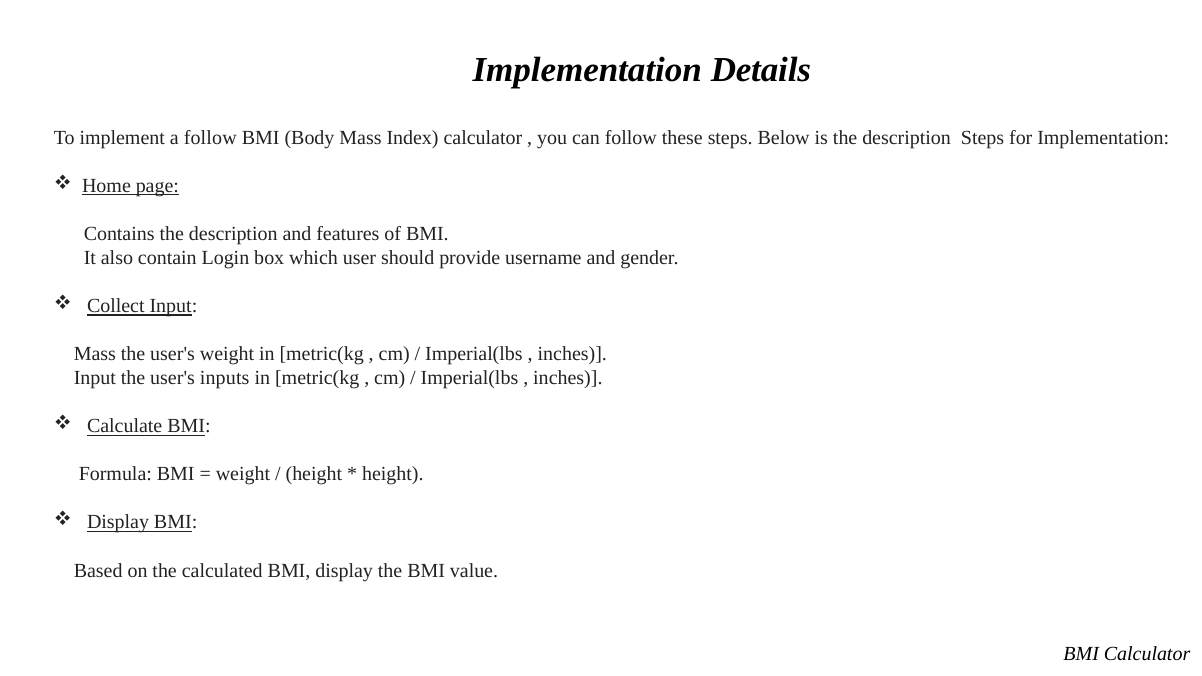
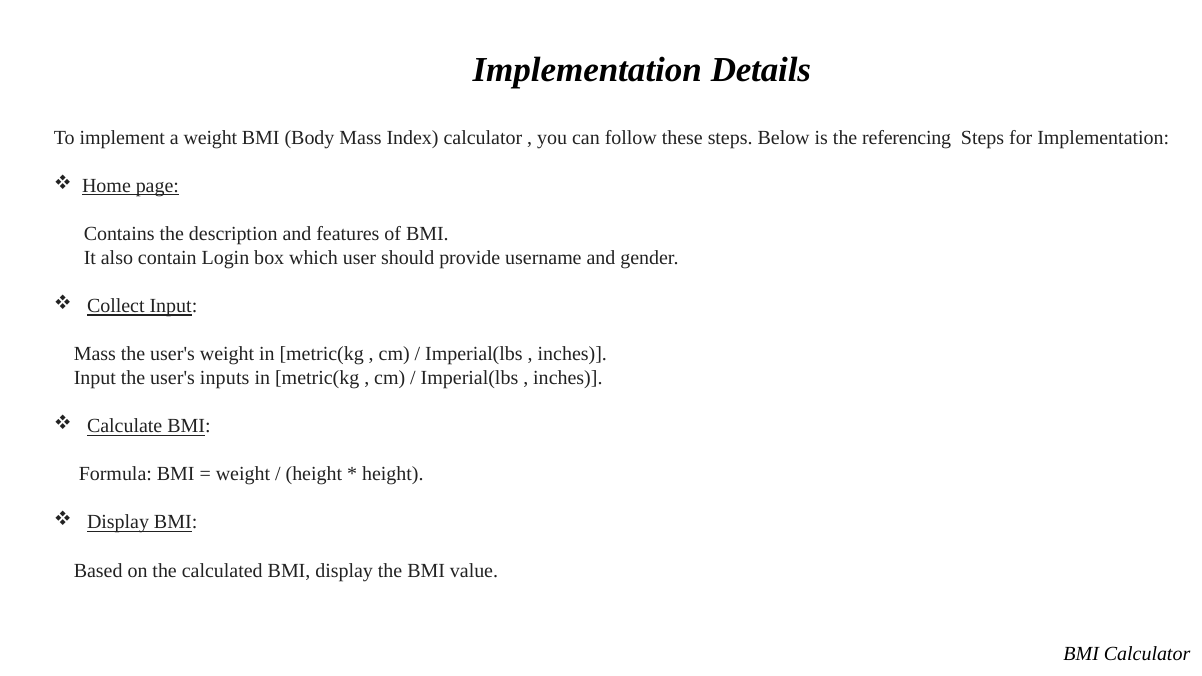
a follow: follow -> weight
is the description: description -> referencing
